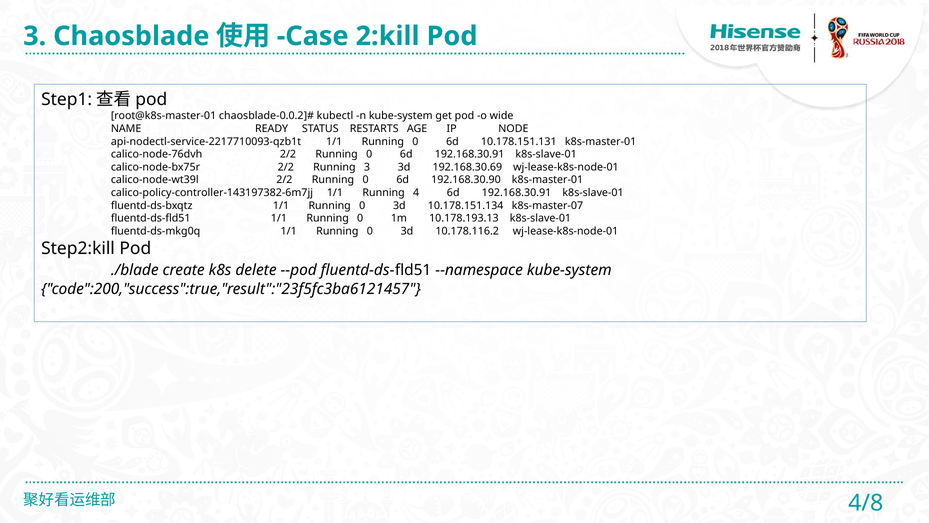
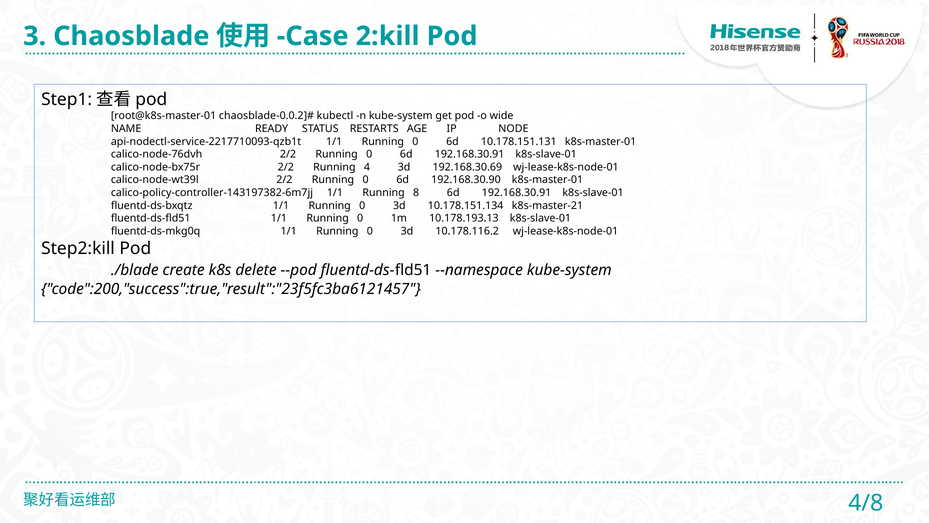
Running 3: 3 -> 4
4: 4 -> 8
k8s-master-07: k8s-master-07 -> k8s-master-21
